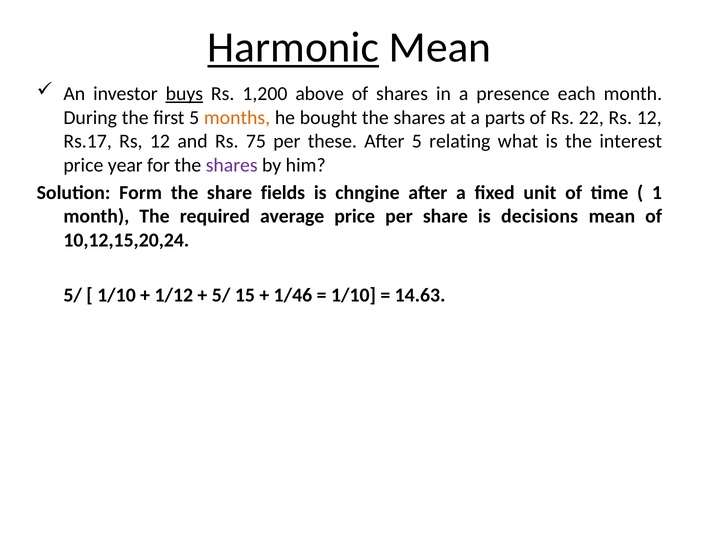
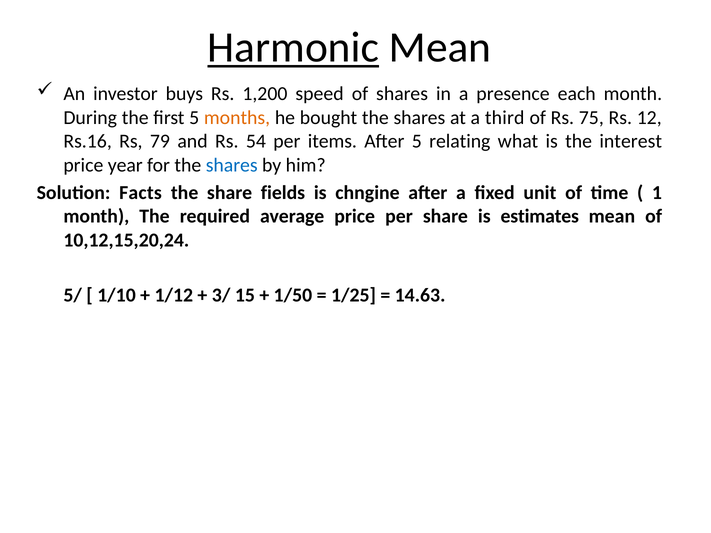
buys underline: present -> none
above: above -> speed
parts: parts -> third
22: 22 -> 75
Rs.17: Rs.17 -> Rs.16
12 at (160, 141): 12 -> 79
75: 75 -> 54
these: these -> items
shares at (232, 165) colour: purple -> blue
Form: Form -> Facts
decisions: decisions -> estimates
5/ at (221, 296): 5/ -> 3/
1/46: 1/46 -> 1/50
1/10 at (353, 296): 1/10 -> 1/25
